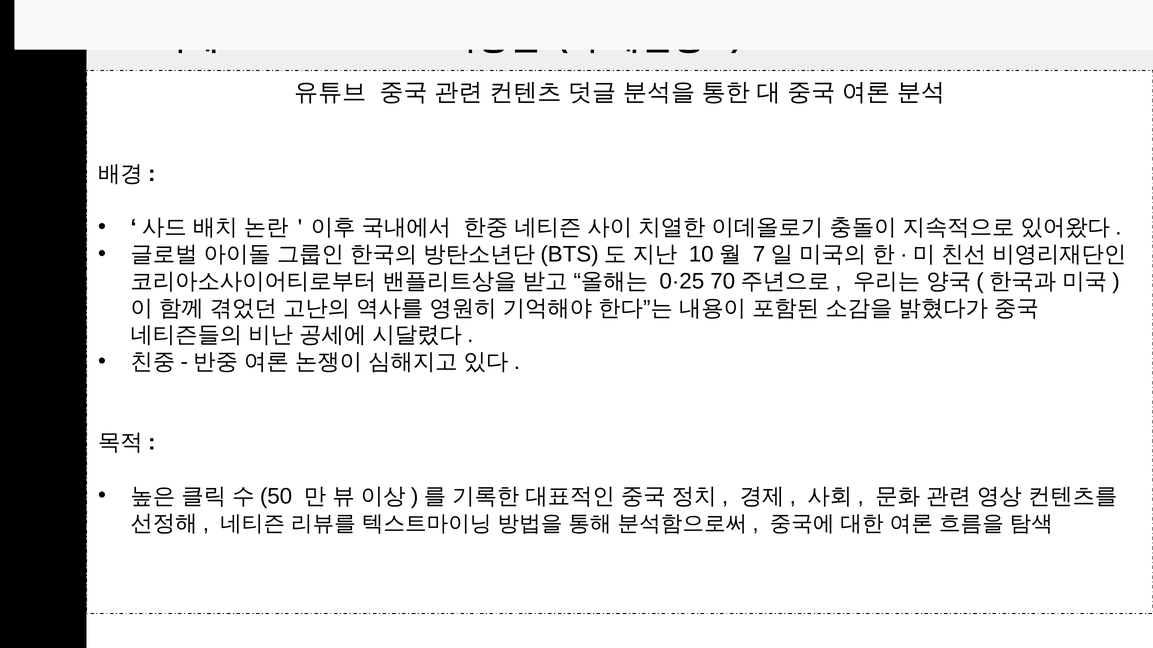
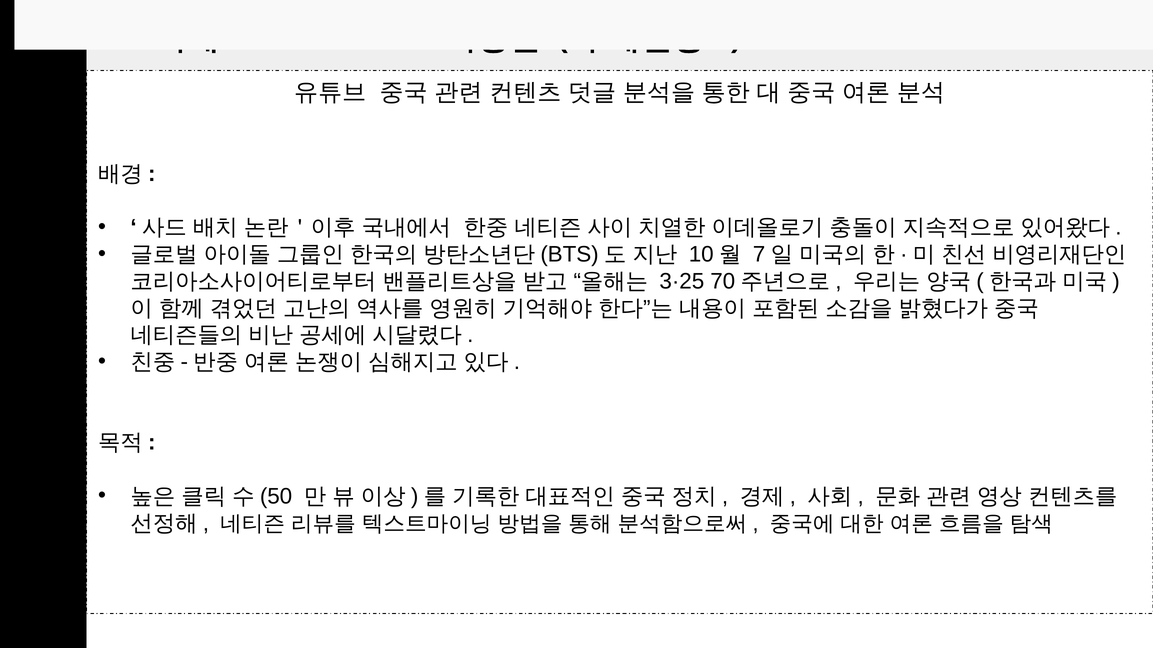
0·25: 0·25 -> 3·25
